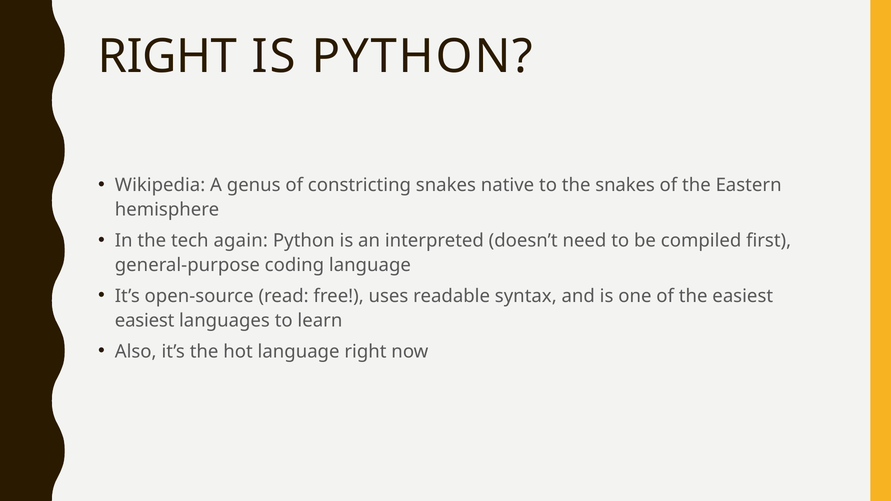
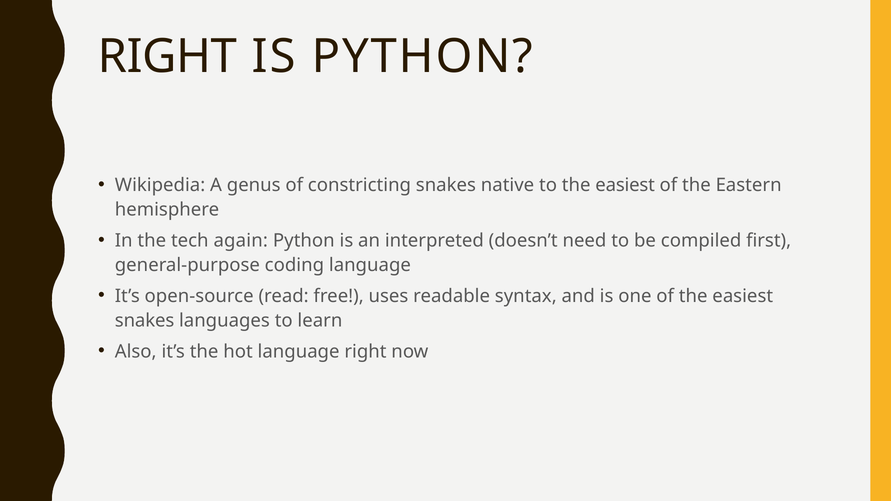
to the snakes: snakes -> easiest
easiest at (145, 321): easiest -> snakes
